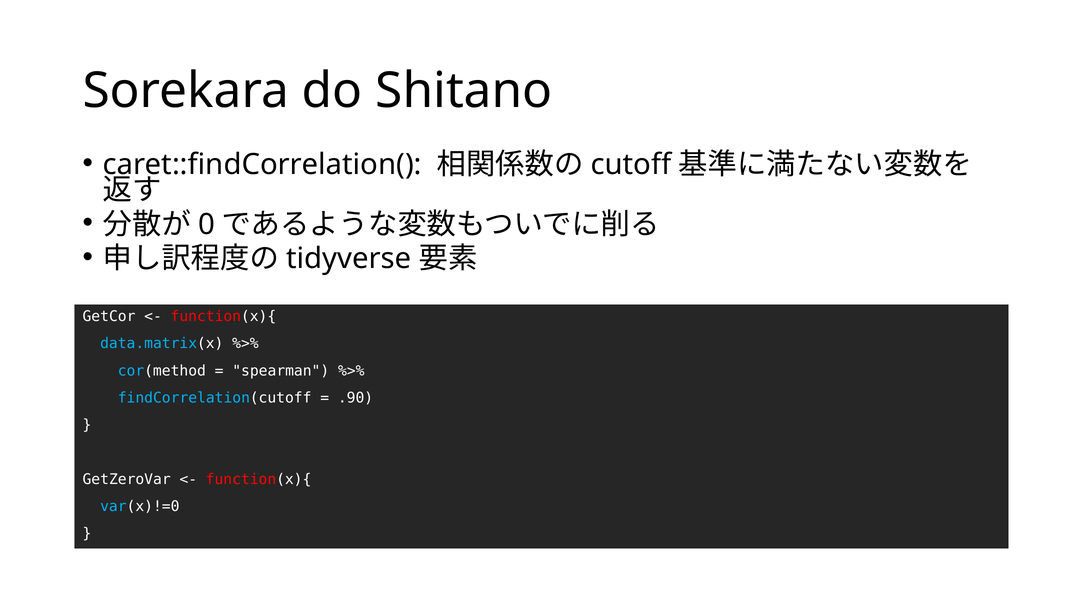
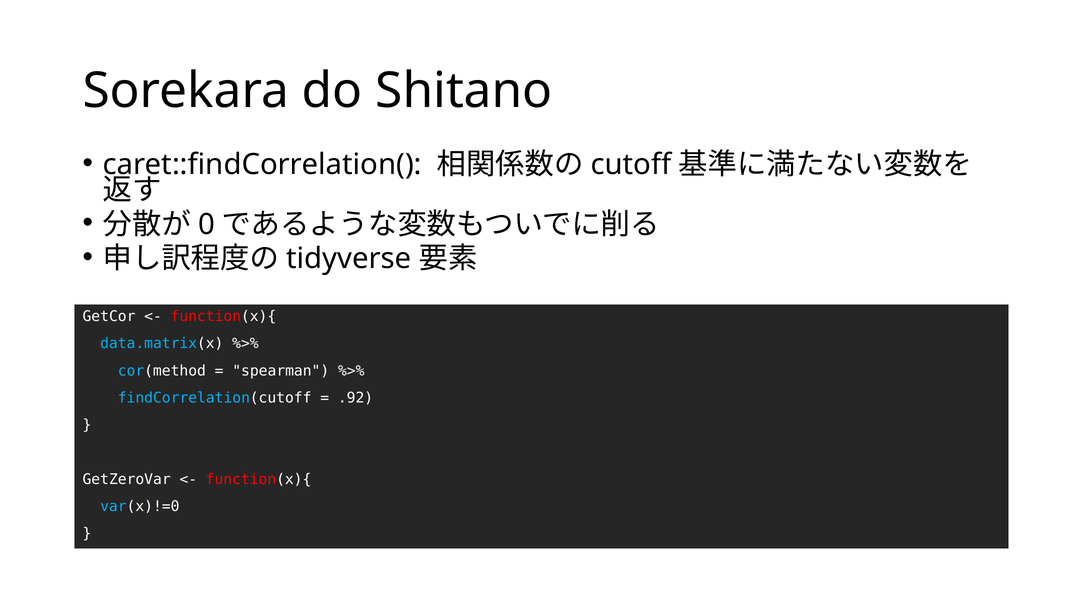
.90: .90 -> .92
